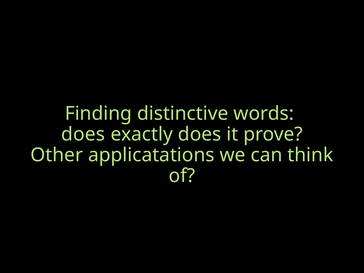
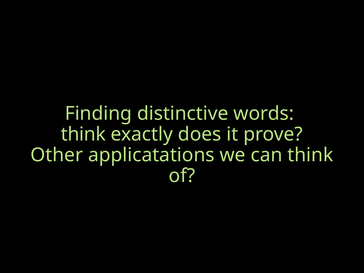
does at (83, 134): does -> think
